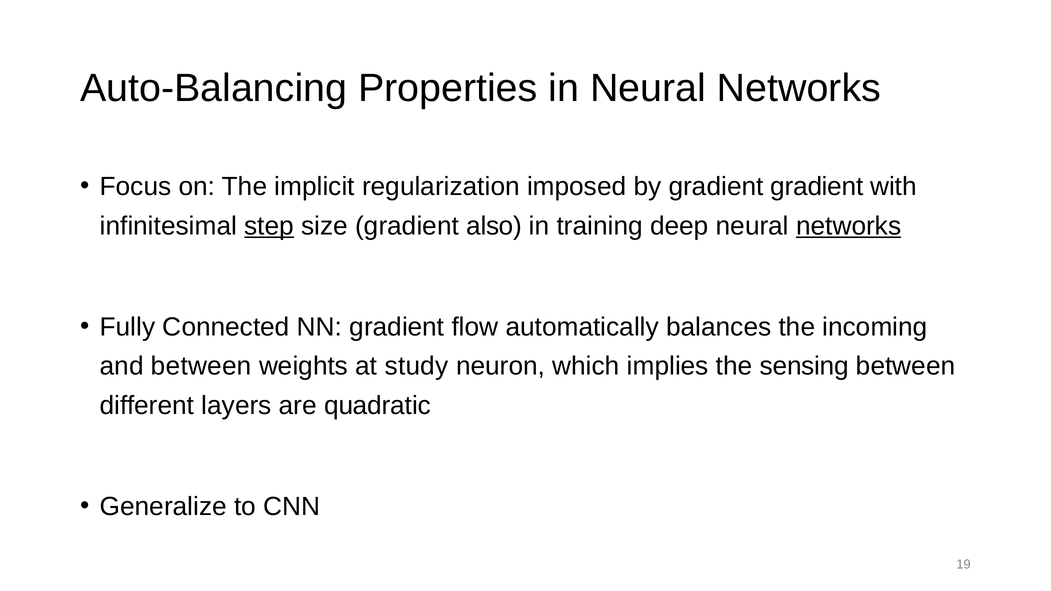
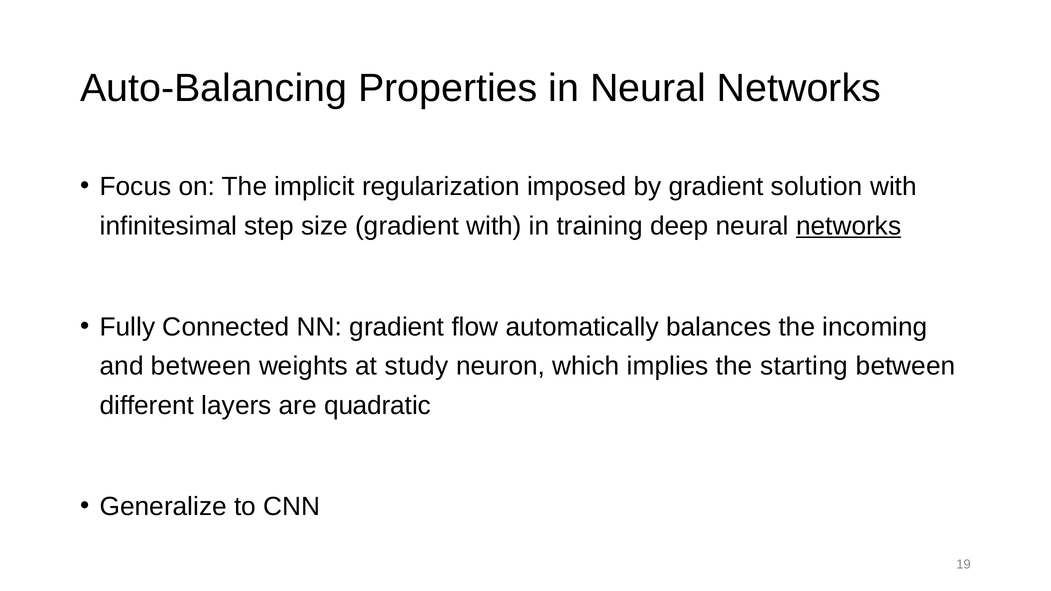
gradient gradient: gradient -> solution
step underline: present -> none
gradient also: also -> with
sensing: sensing -> starting
